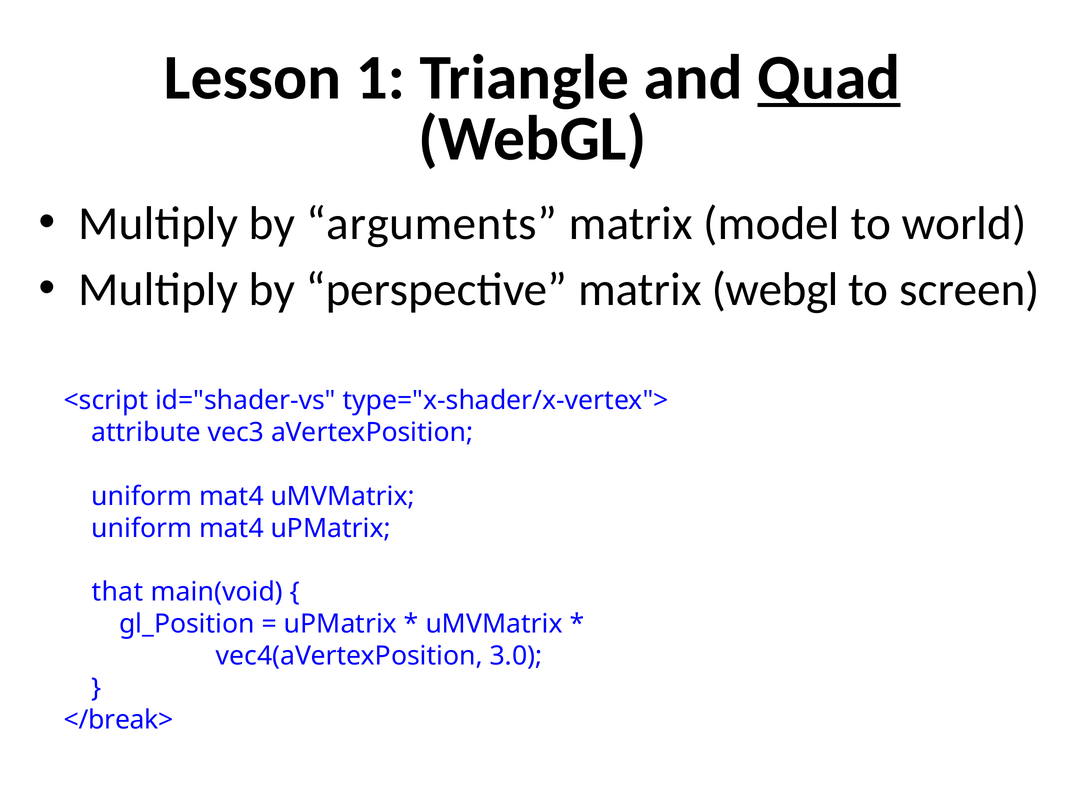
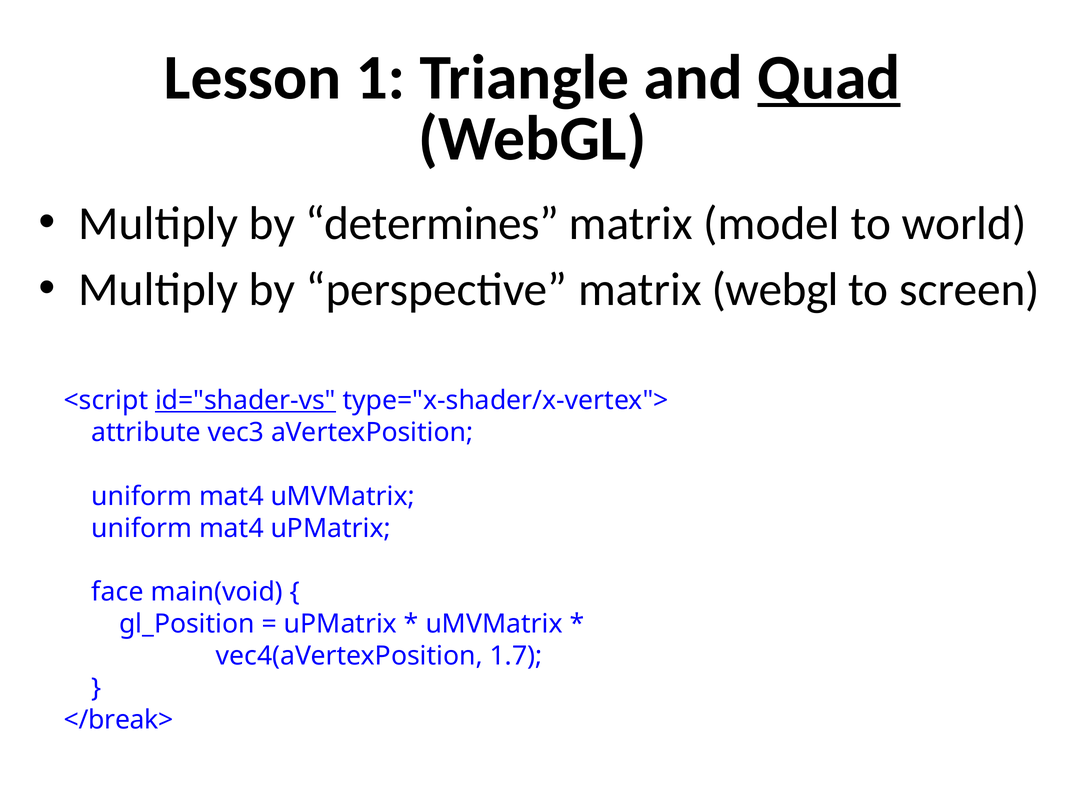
arguments: arguments -> determines
id="shader-vs underline: none -> present
that: that -> face
3.0: 3.0 -> 1.7
